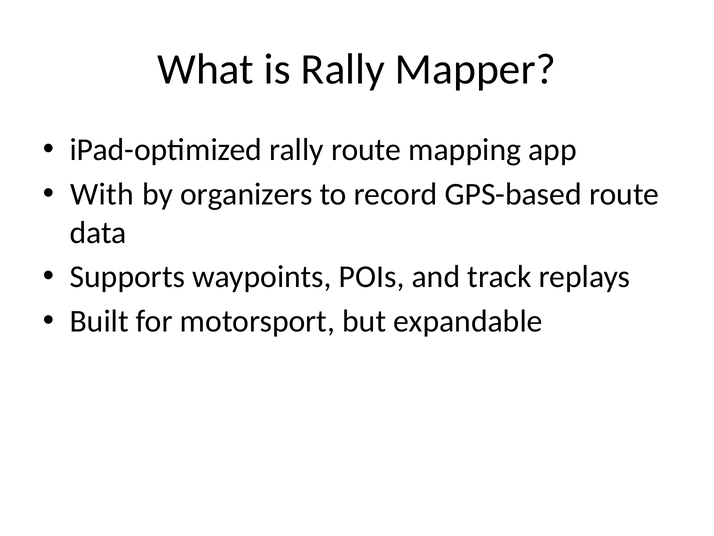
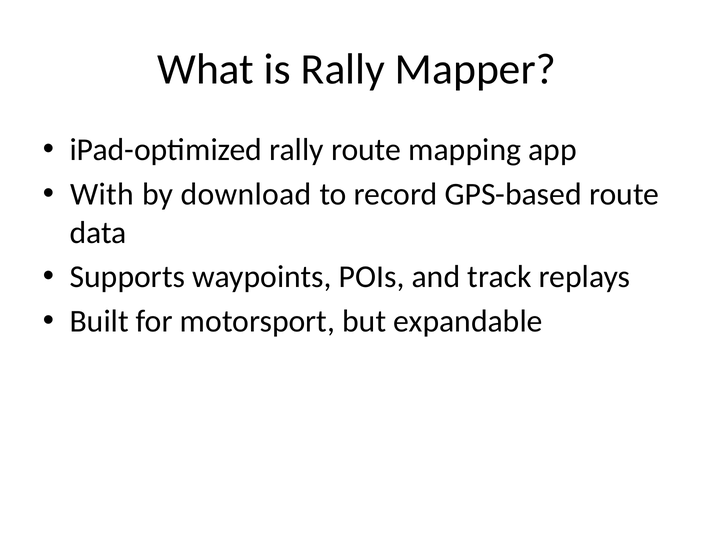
organizers: organizers -> download
